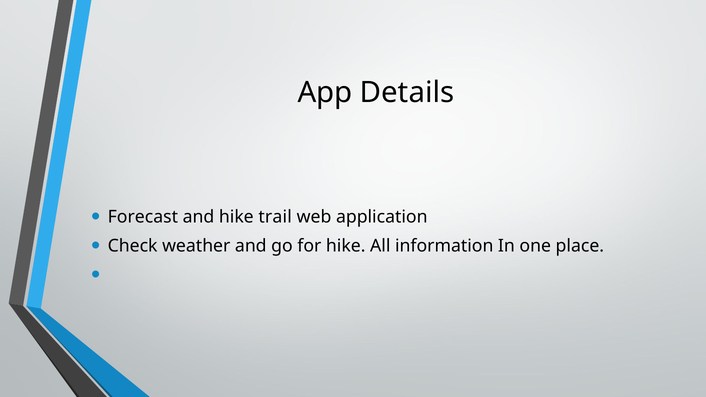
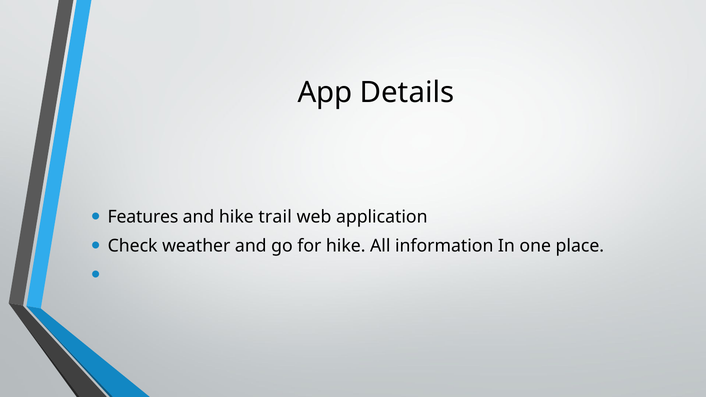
Forecast: Forecast -> Features
